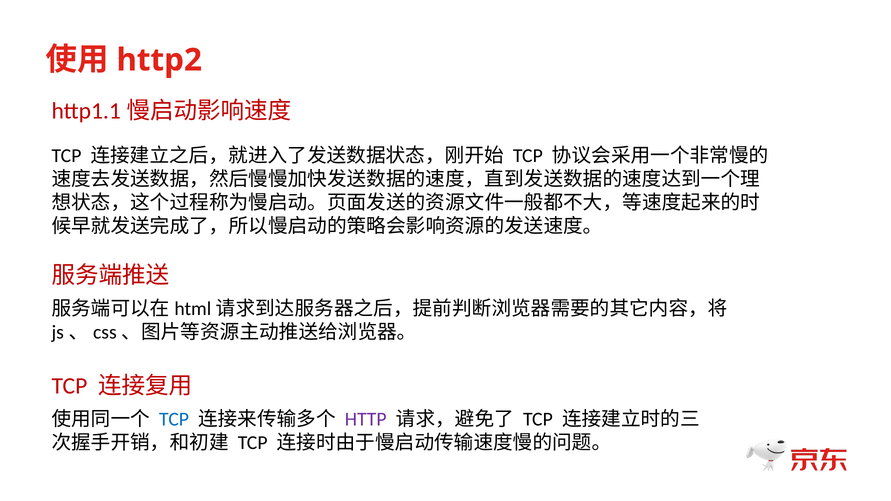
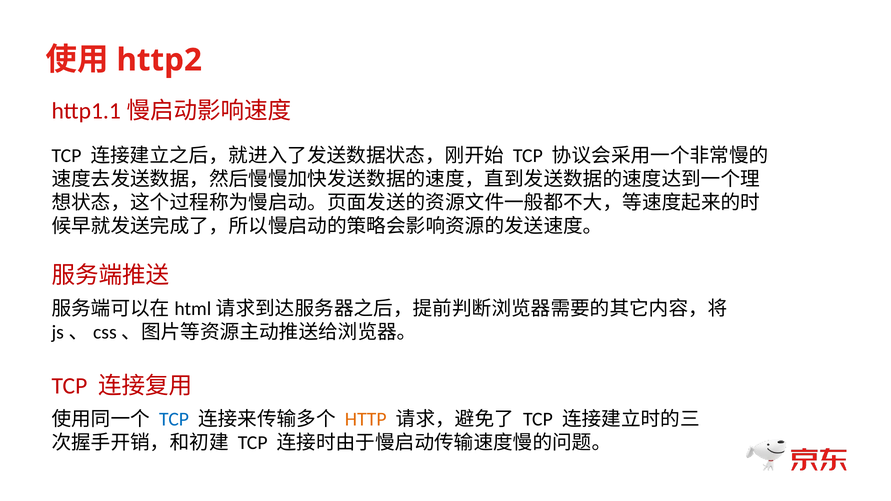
HTTP colour: purple -> orange
